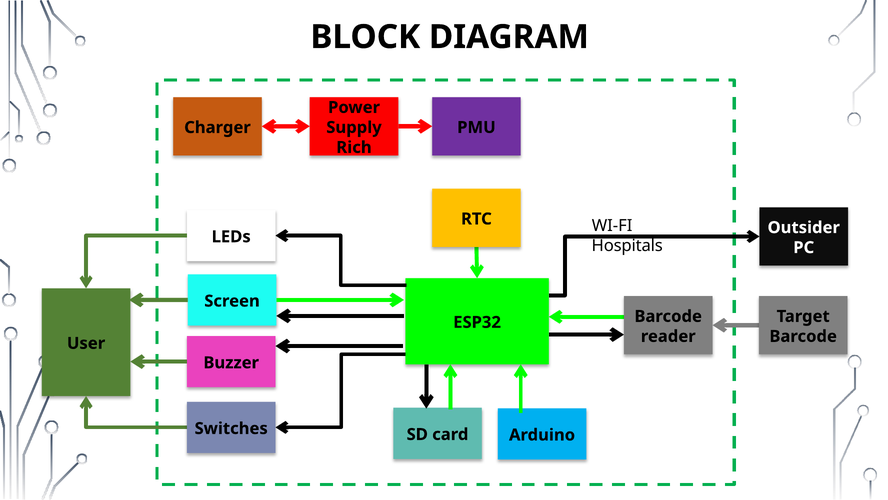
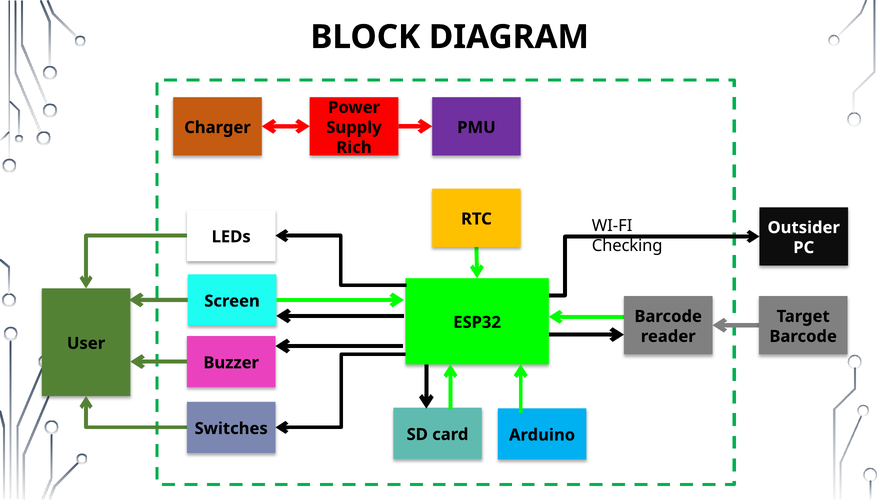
Hospitals: Hospitals -> Checking
